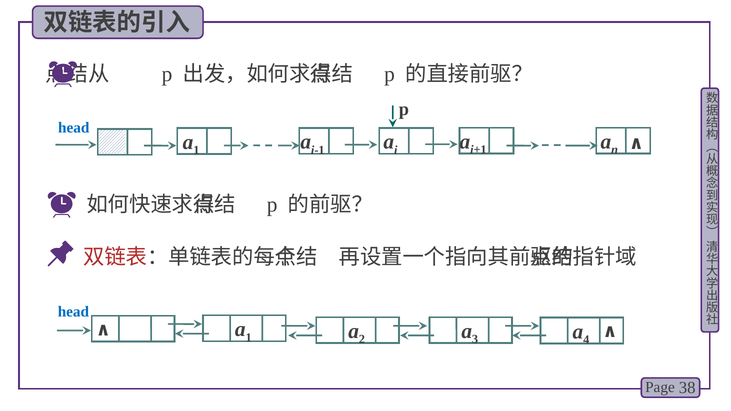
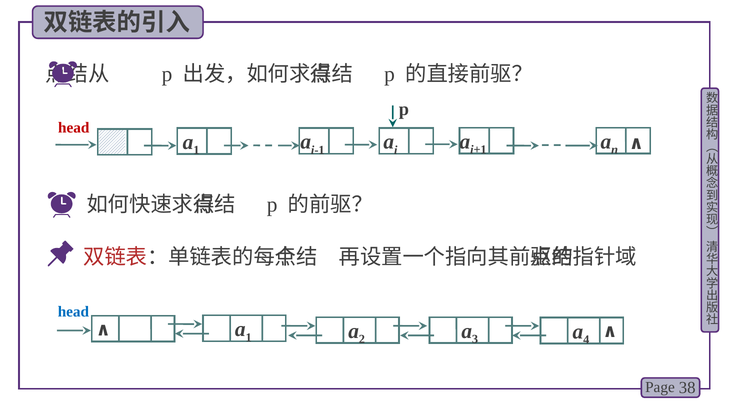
head at (74, 128) colour: blue -> red
